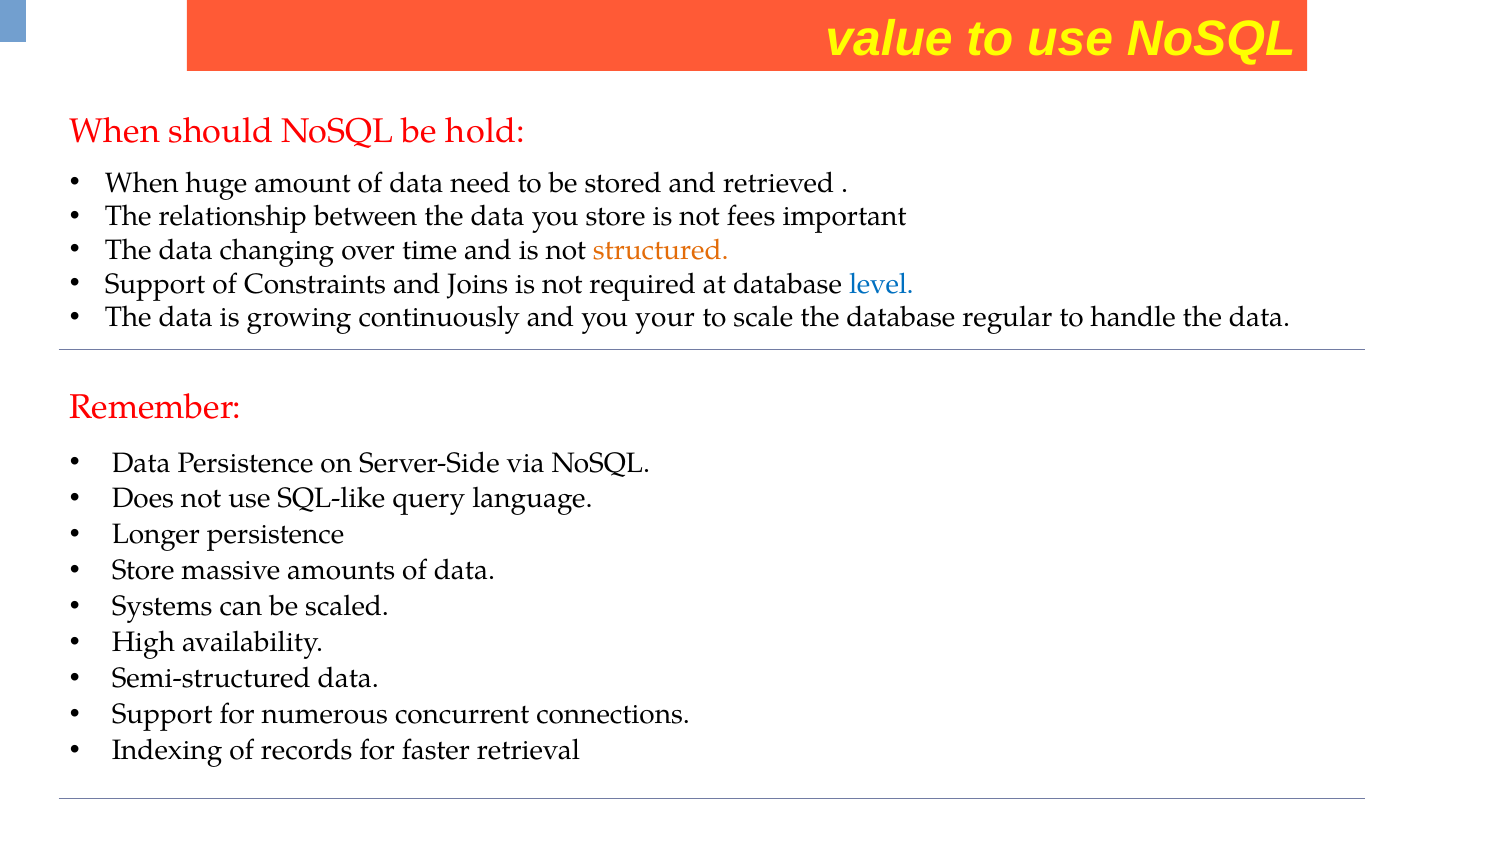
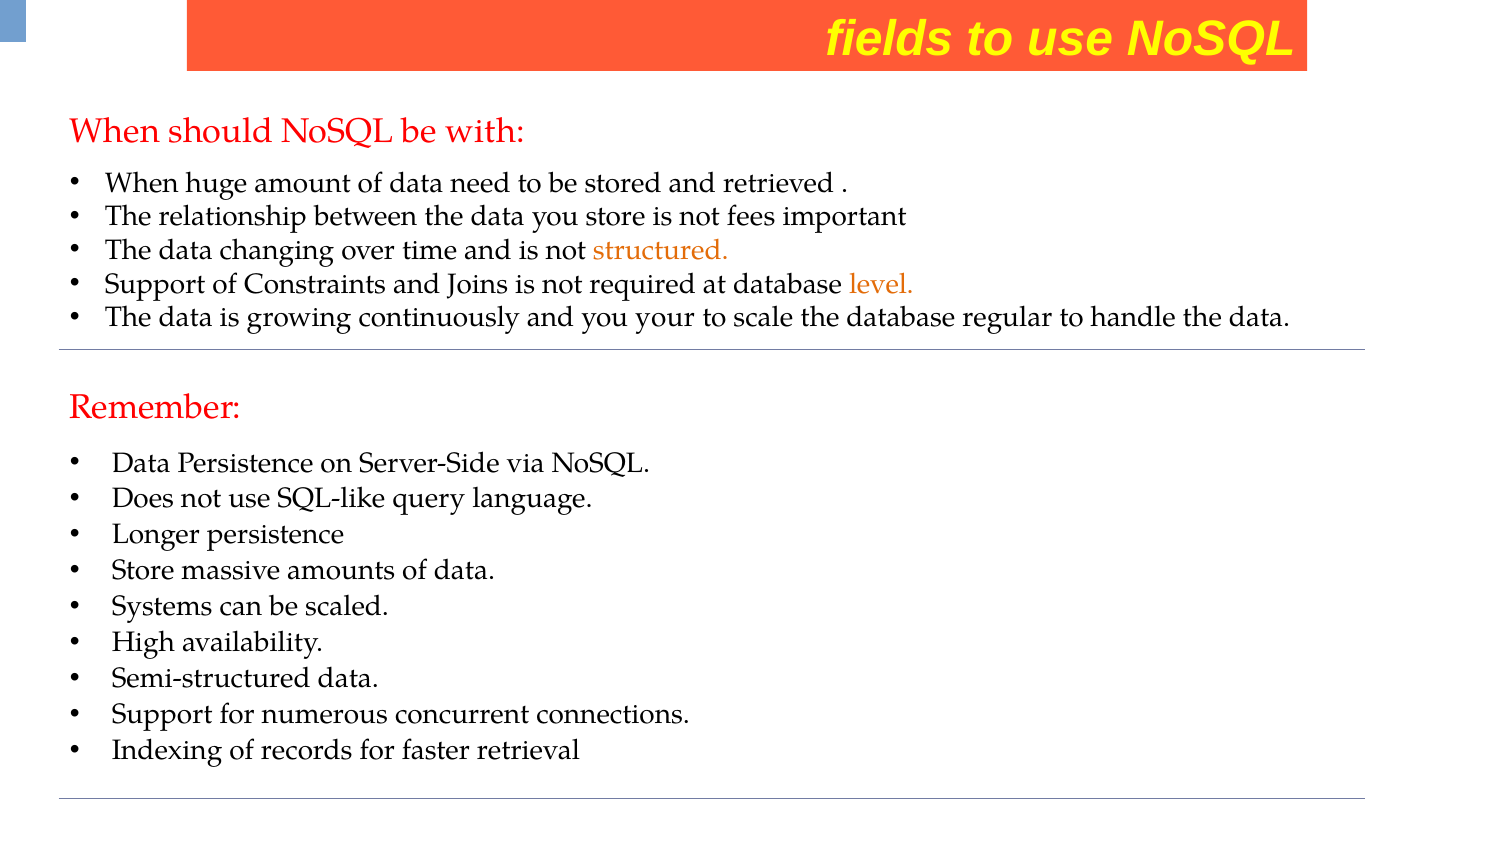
value: value -> fields
hold: hold -> with
level colour: blue -> orange
